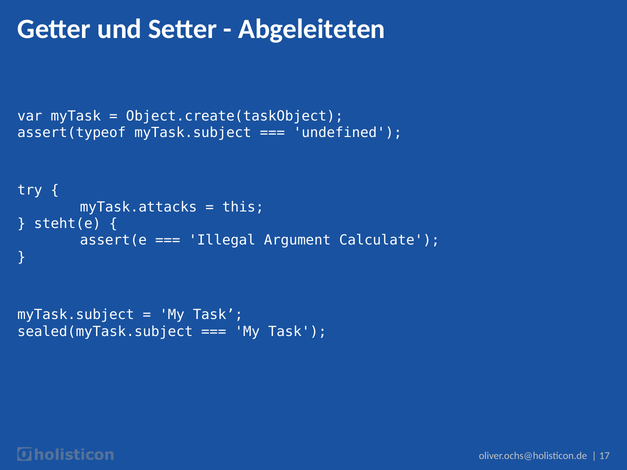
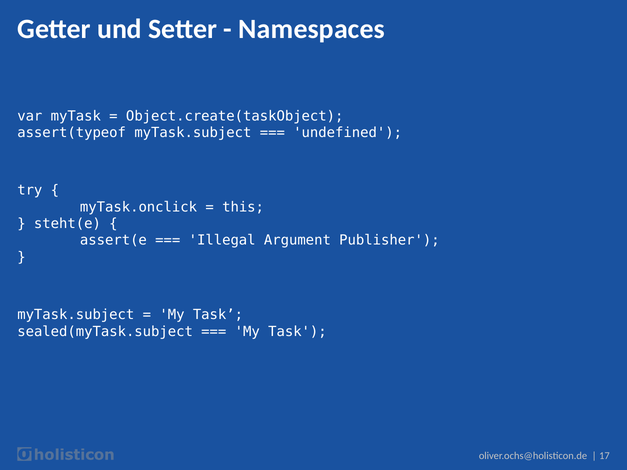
Abgeleiteten: Abgeleiteten -> Namespaces
myTask.attacks: myTask.attacks -> myTask.onclick
Calculate: Calculate -> Publisher
